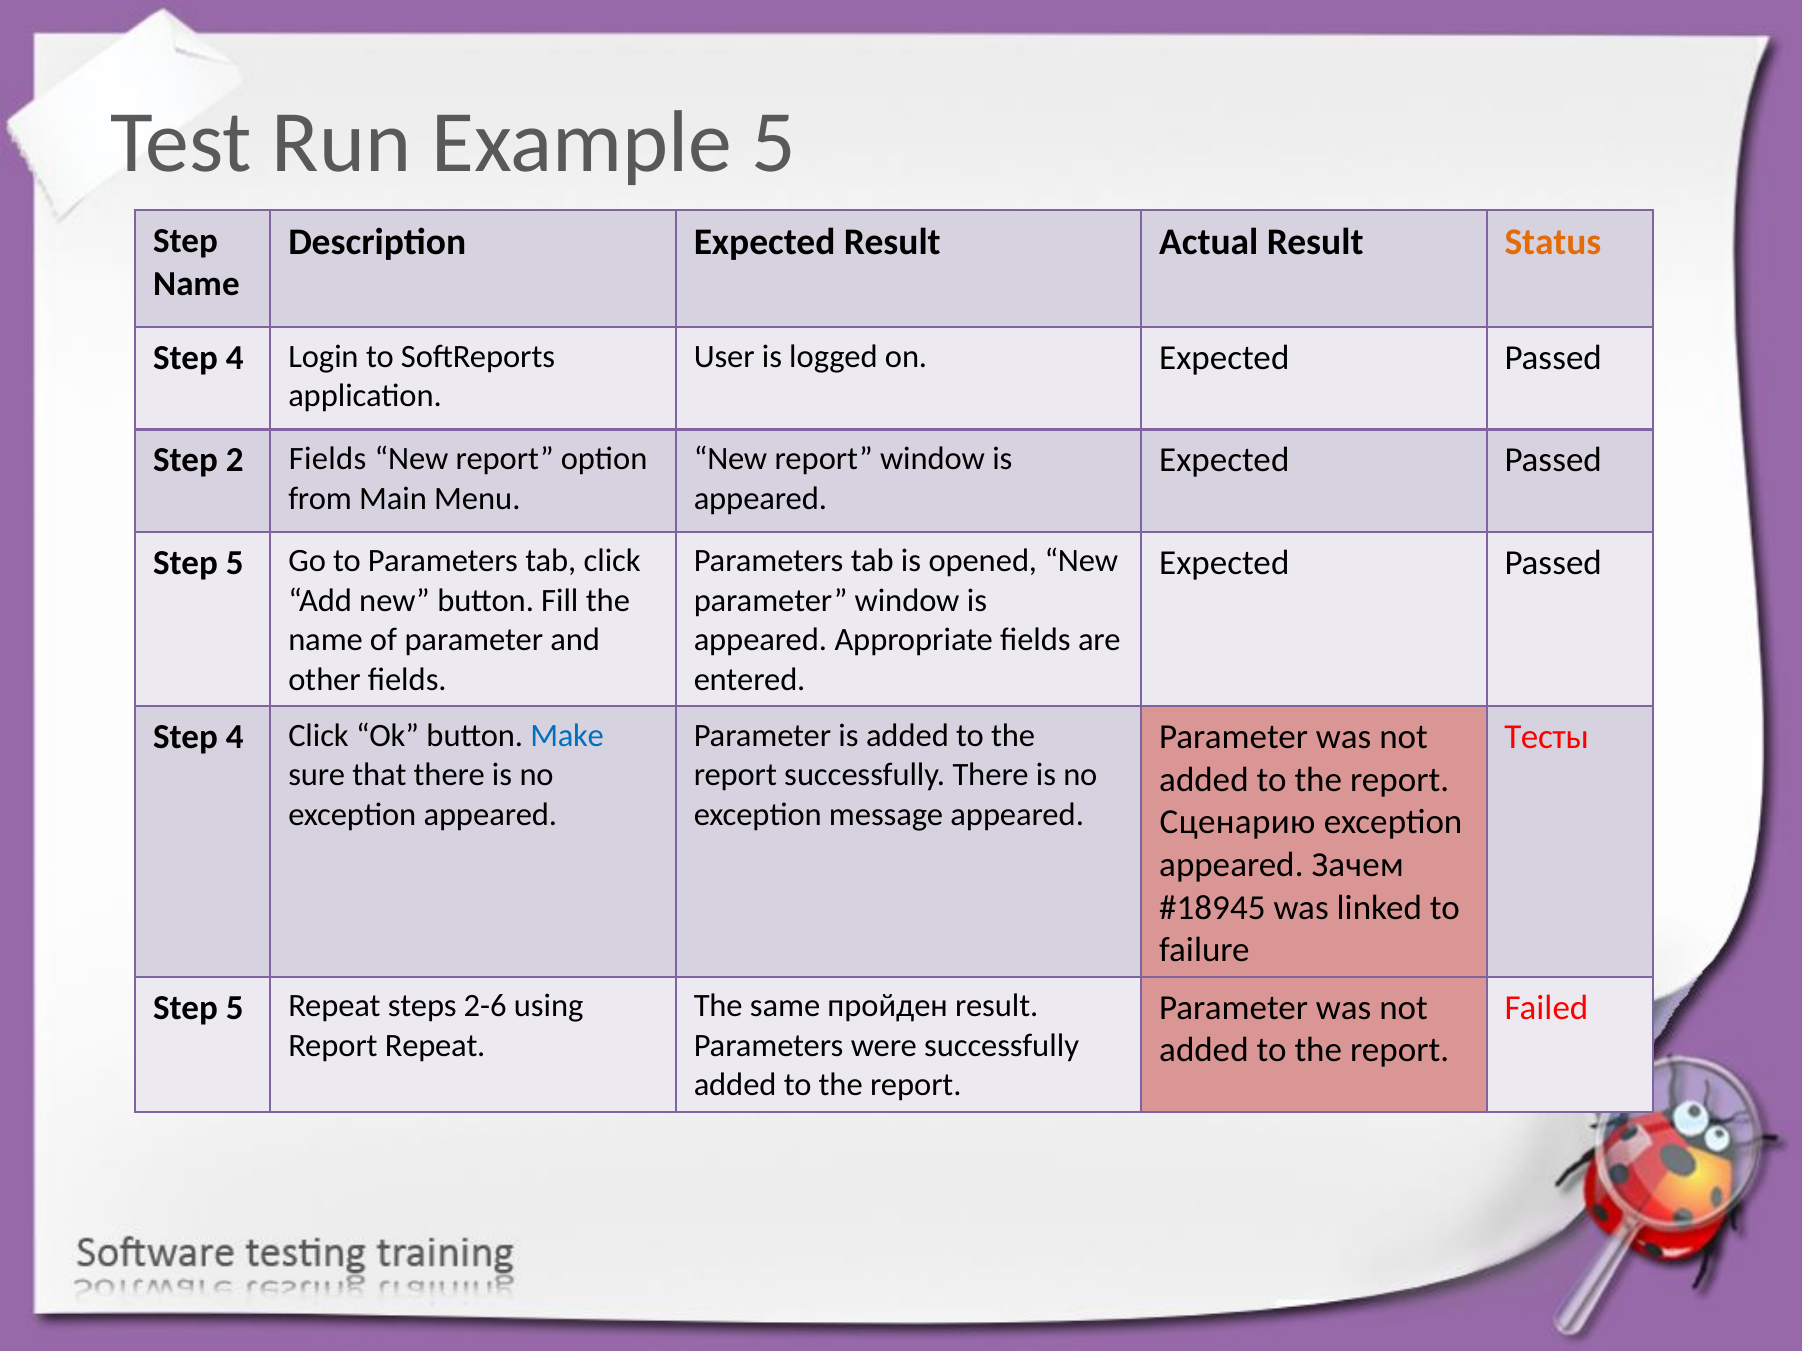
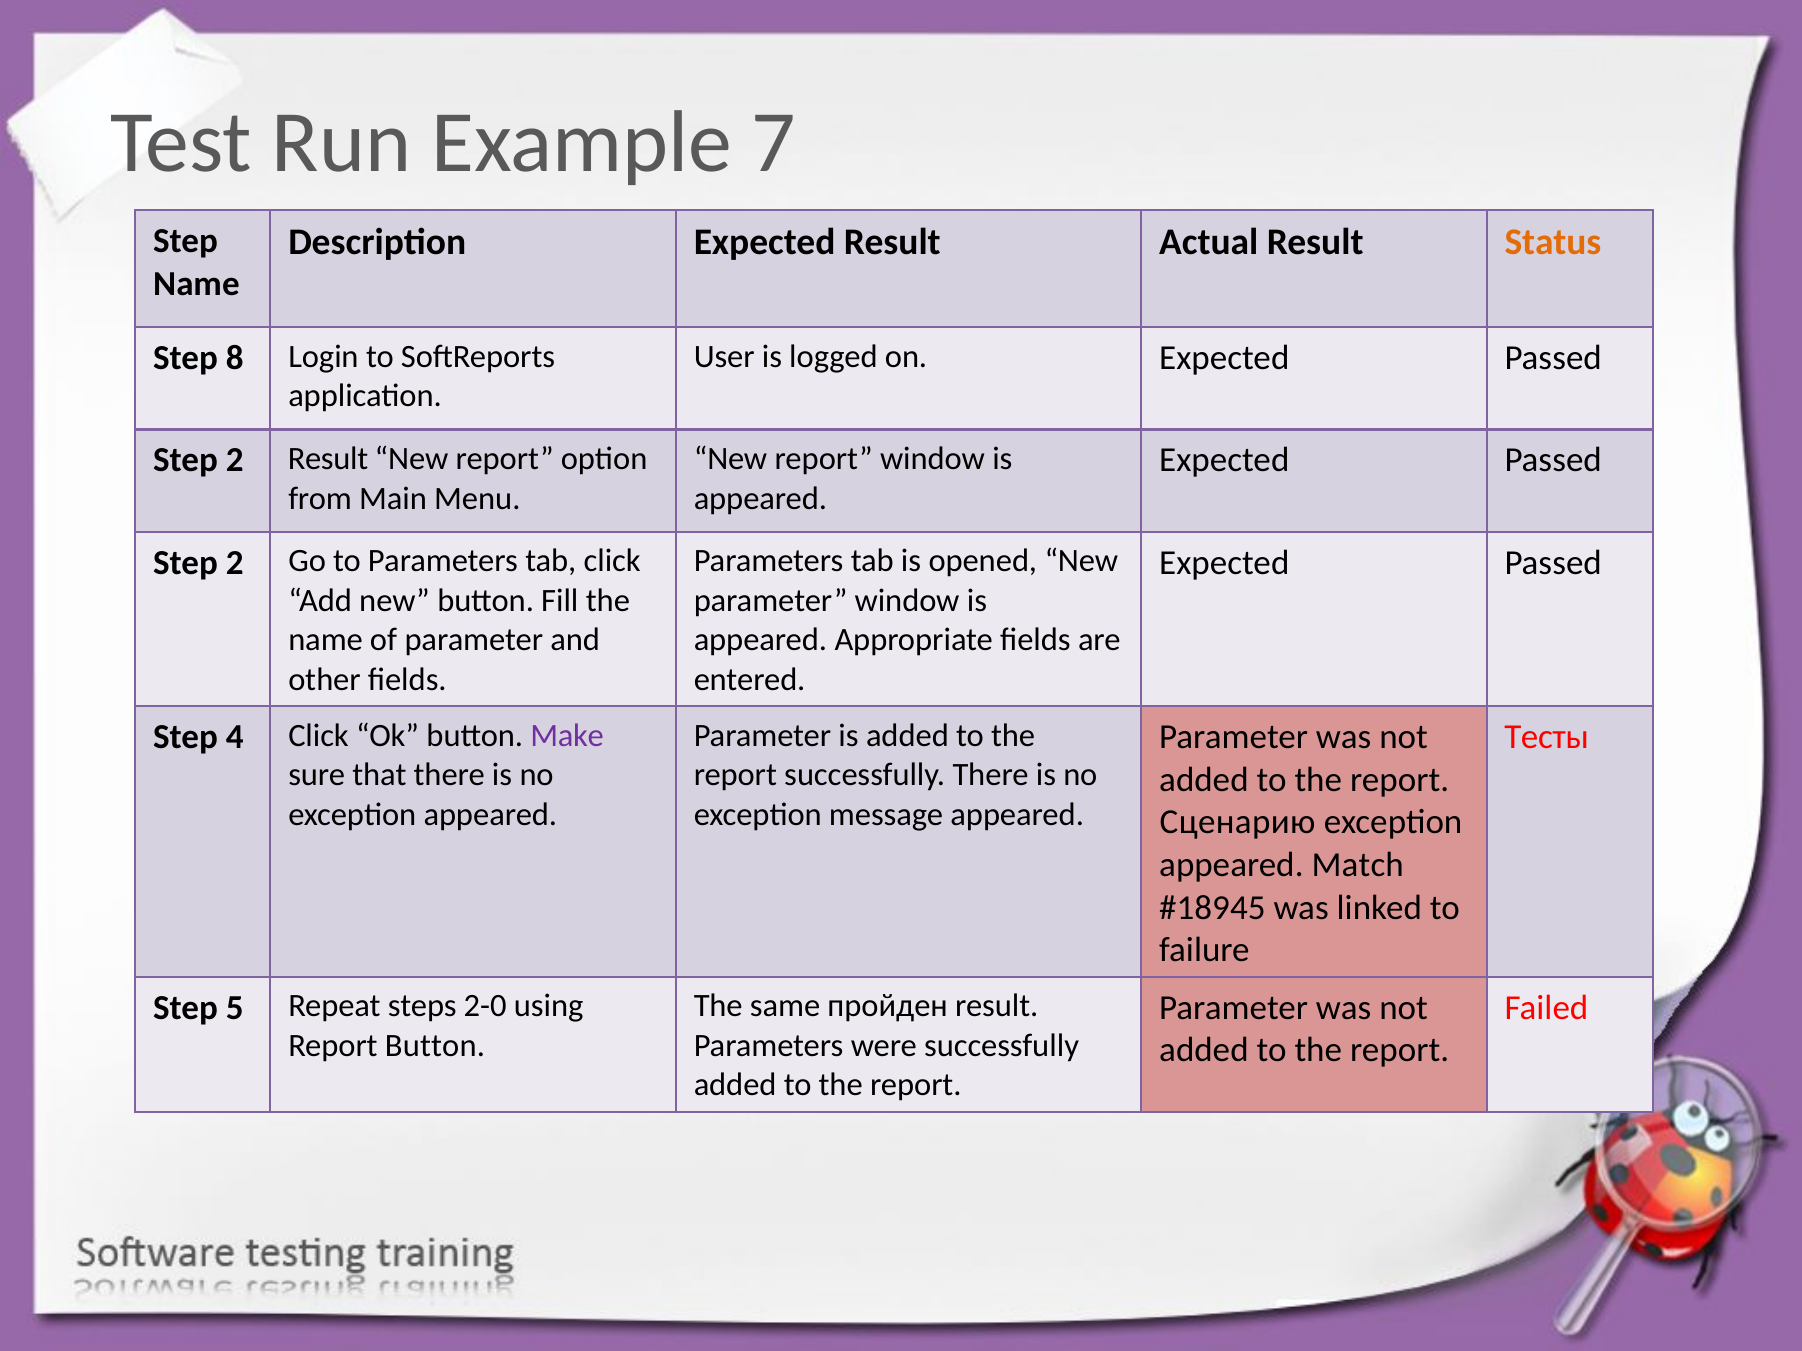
Example 5: 5 -> 7
4 at (235, 358): 4 -> 8
2 Fields: Fields -> Result
5 at (235, 563): 5 -> 2
Make colour: blue -> purple
Зачем: Зачем -> Match
2-6: 2-6 -> 2-0
Report Repeat: Repeat -> Button
